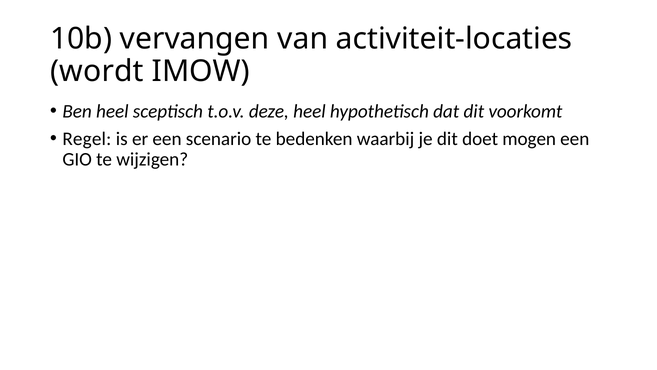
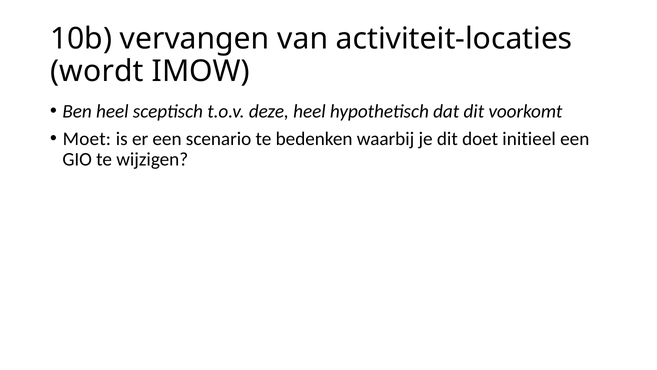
Regel: Regel -> Moet
mogen: mogen -> initieel
